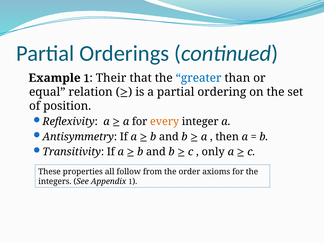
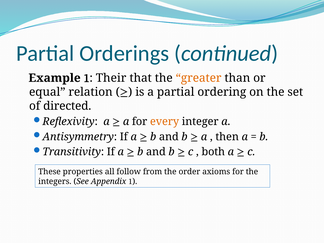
greater colour: blue -> orange
position: position -> directed
only: only -> both
